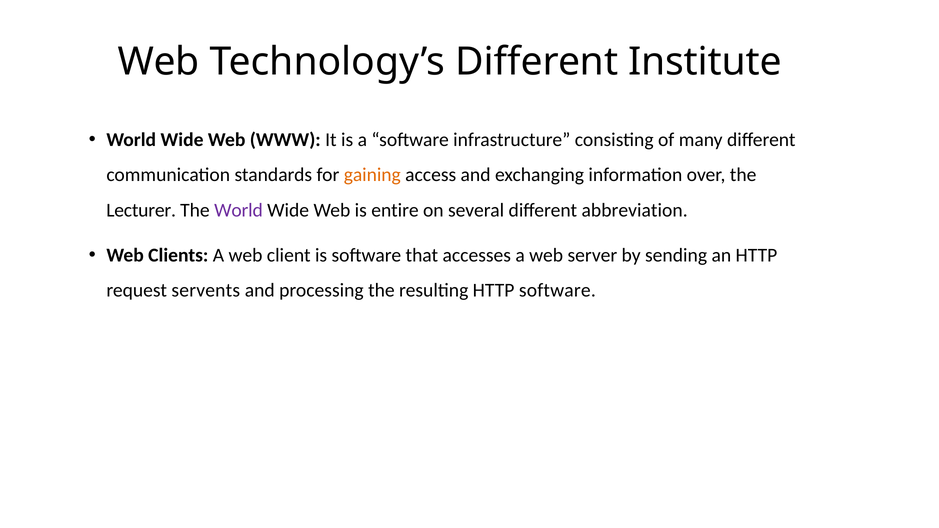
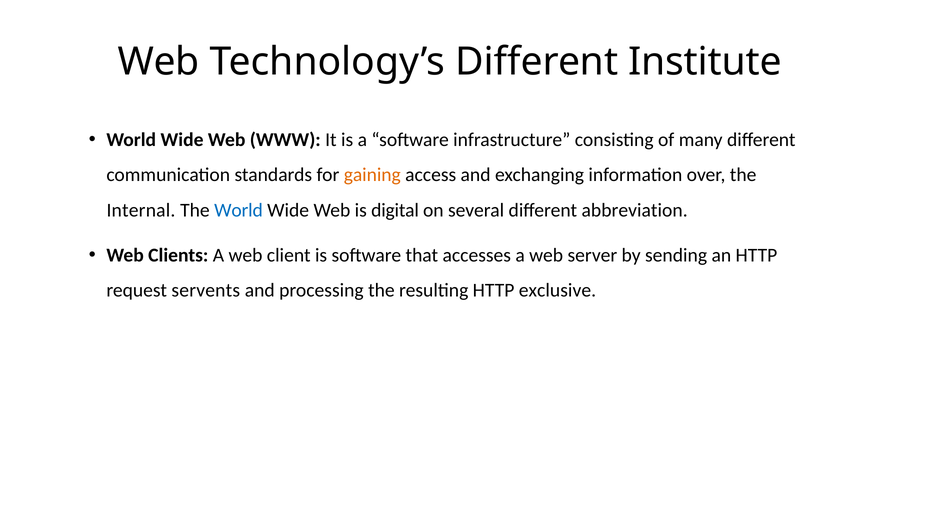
Lecturer: Lecturer -> Internal
World at (239, 210) colour: purple -> blue
entire: entire -> digital
HTTP software: software -> exclusive
